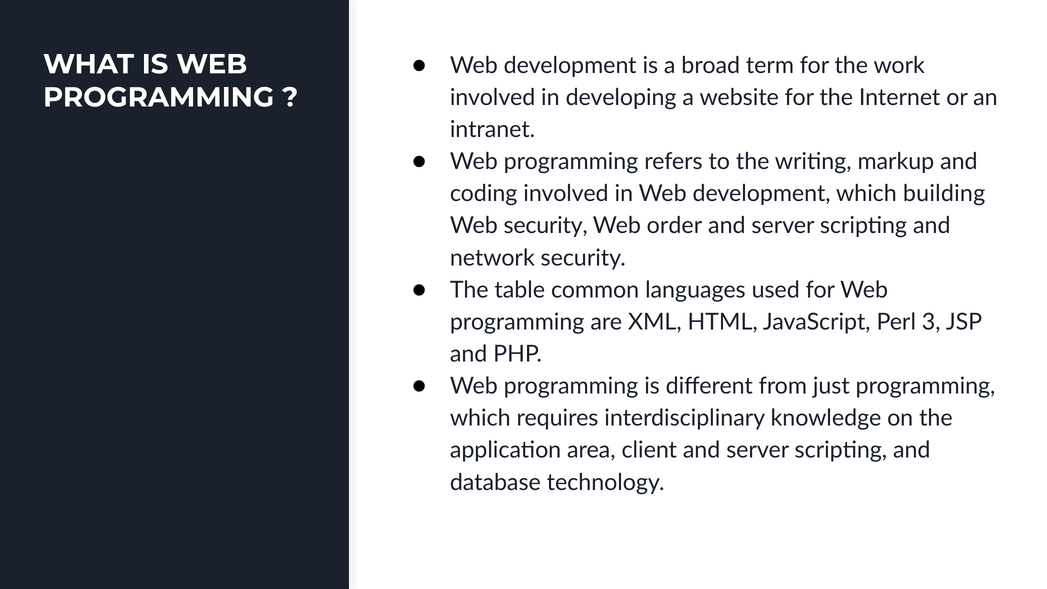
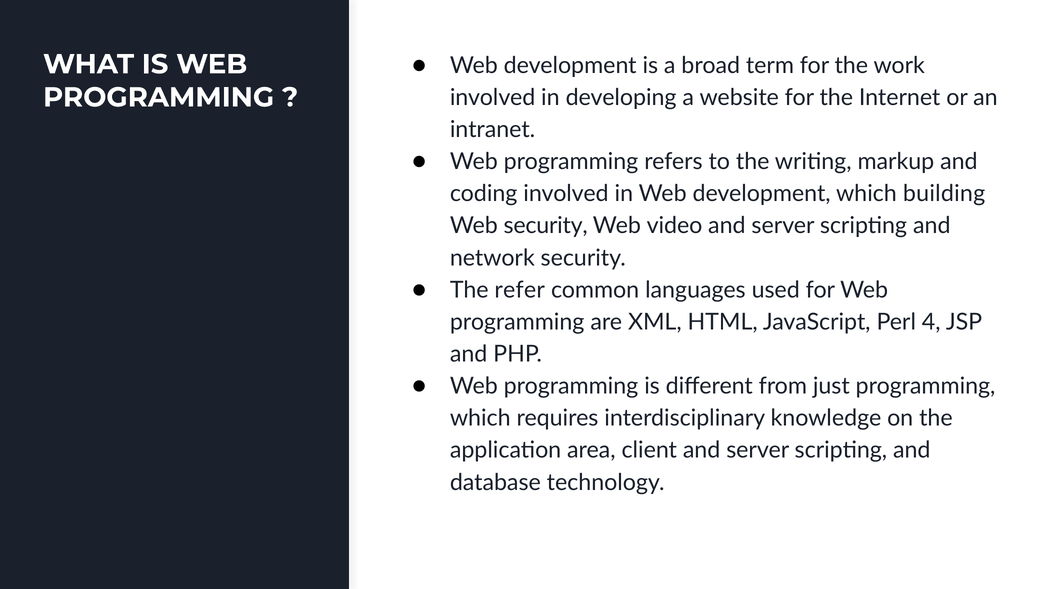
order: order -> video
table: table -> refer
3: 3 -> 4
